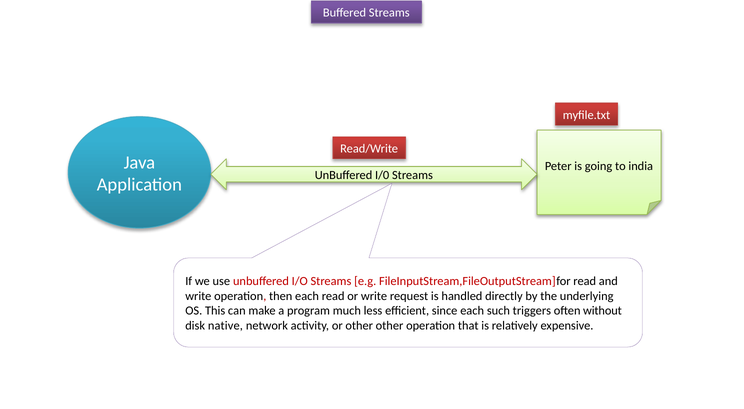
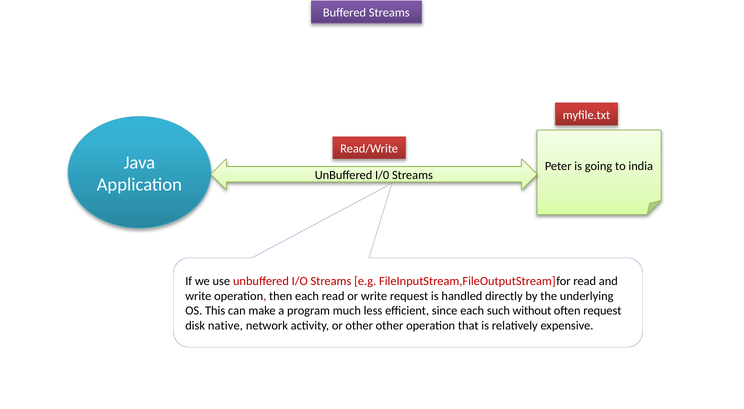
triggers: triggers -> without
often without: without -> request
